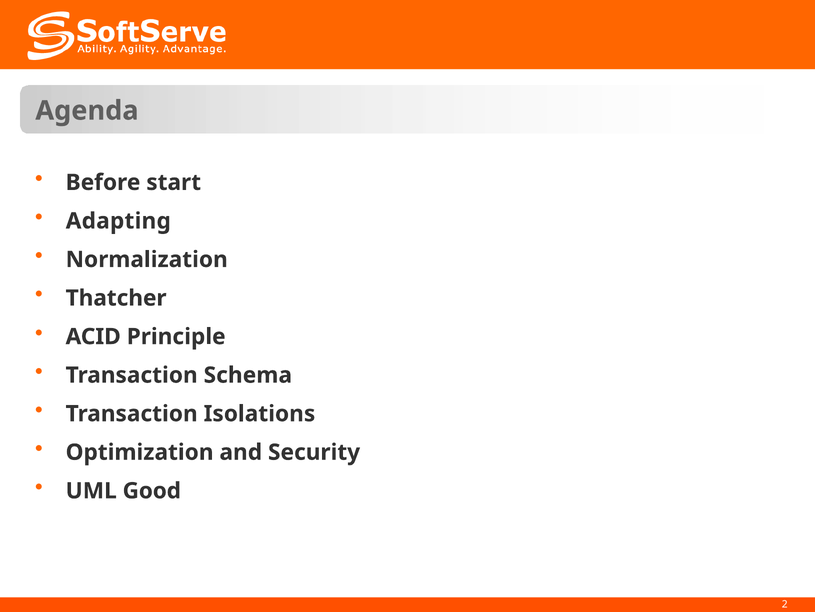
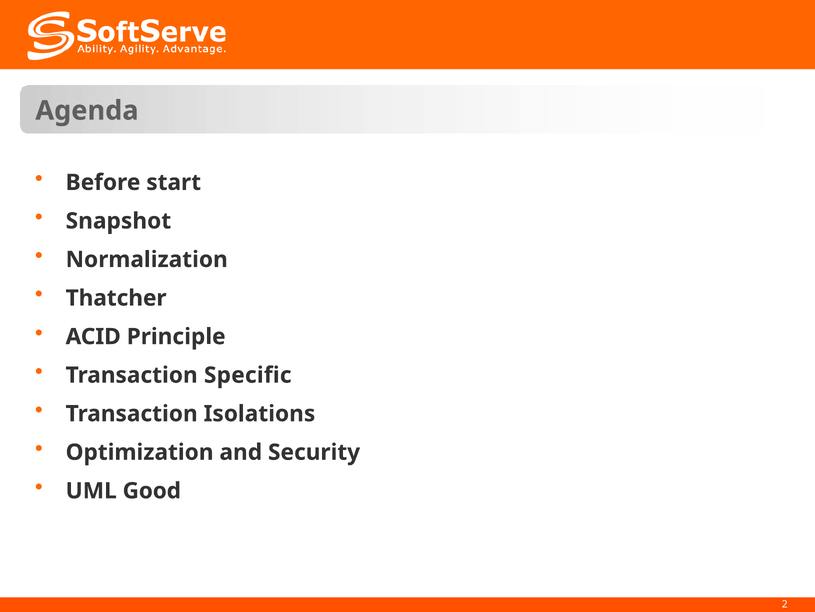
Adapting: Adapting -> Snapshot
Schema: Schema -> Specific
